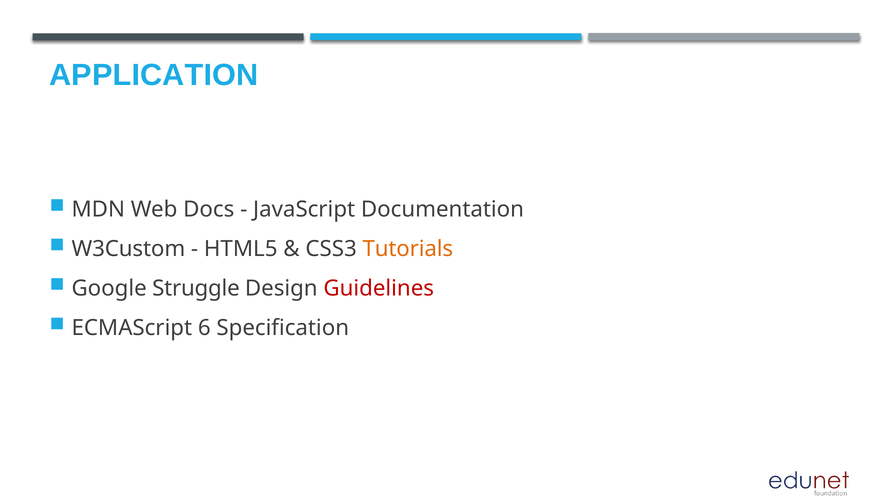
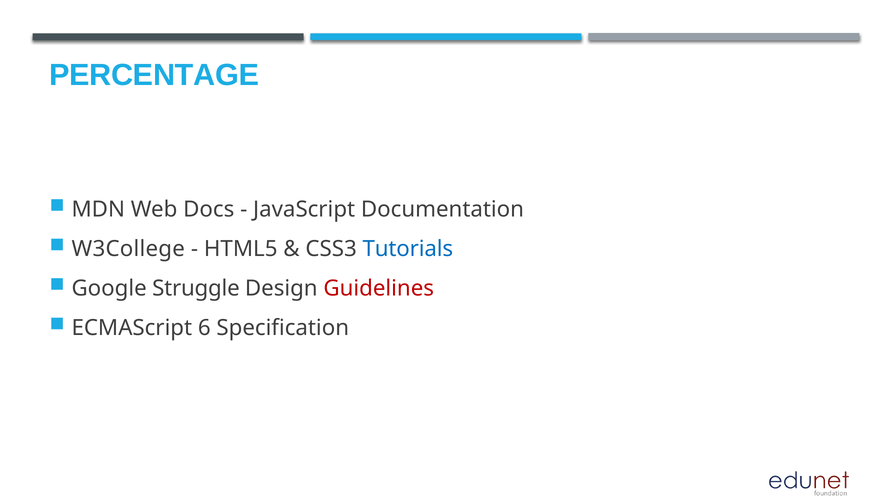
APPLICATION: APPLICATION -> PERCENTAGE
W3Custom: W3Custom -> W3College
Tutorials colour: orange -> blue
